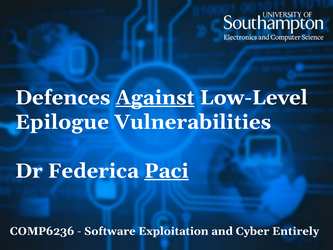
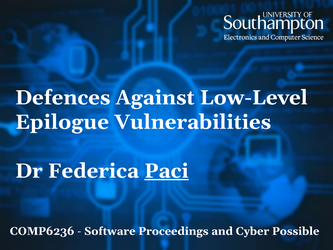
Against underline: present -> none
Exploitation: Exploitation -> Proceedings
Entirely: Entirely -> Possible
